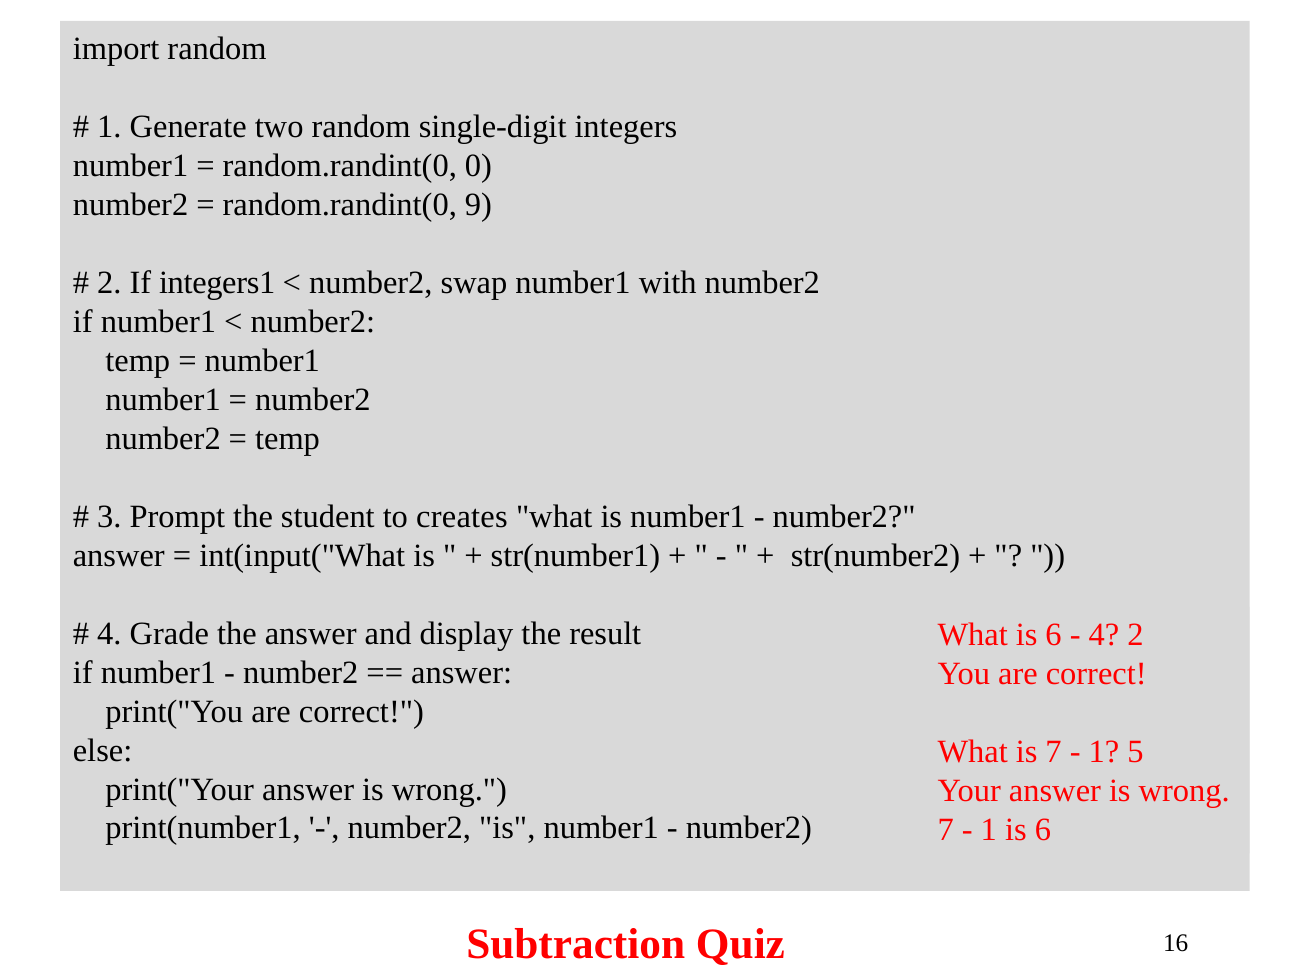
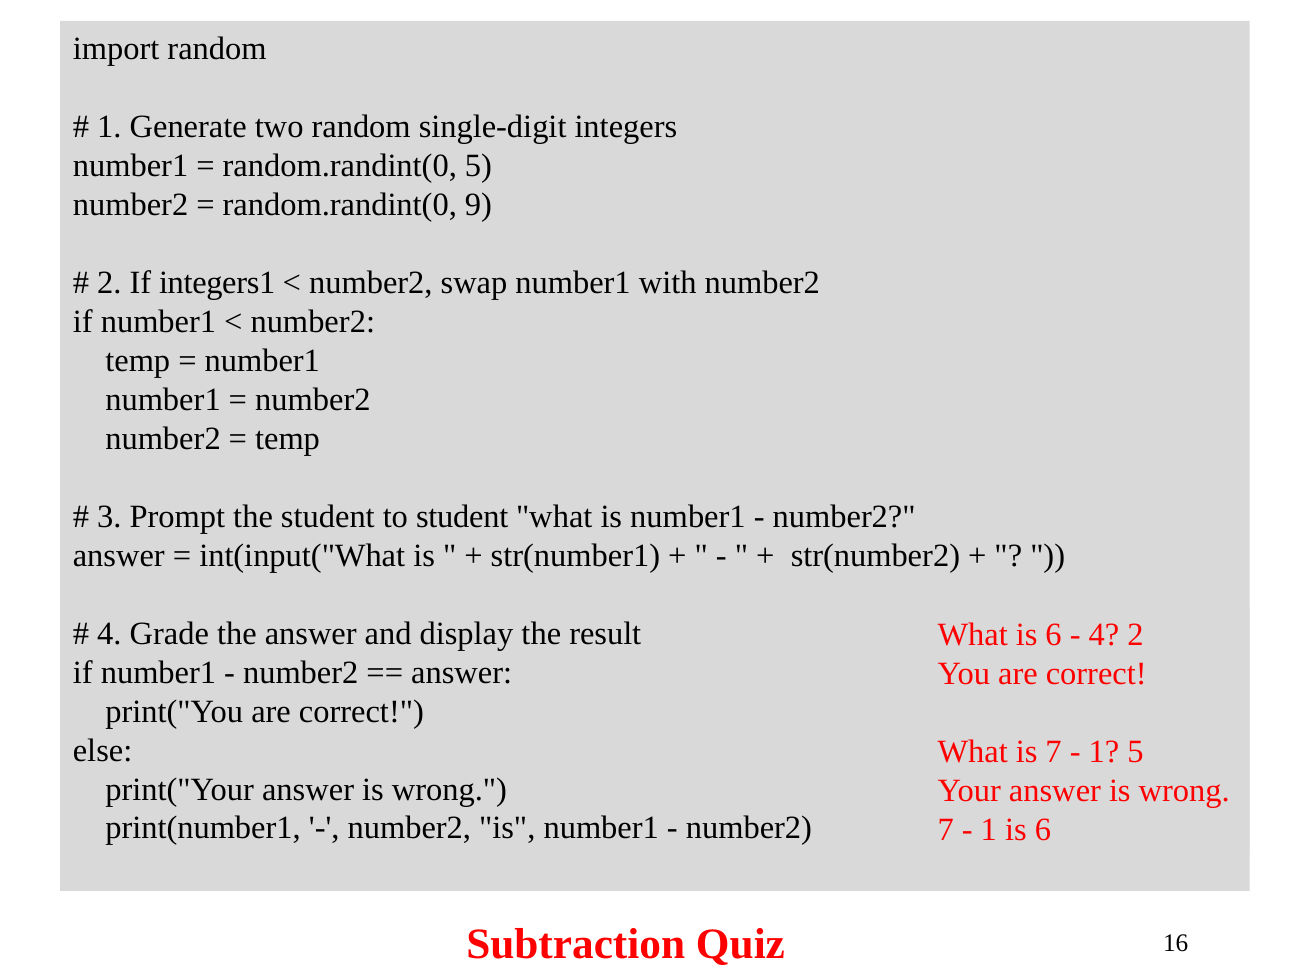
random.randint(0 0: 0 -> 5
to creates: creates -> student
